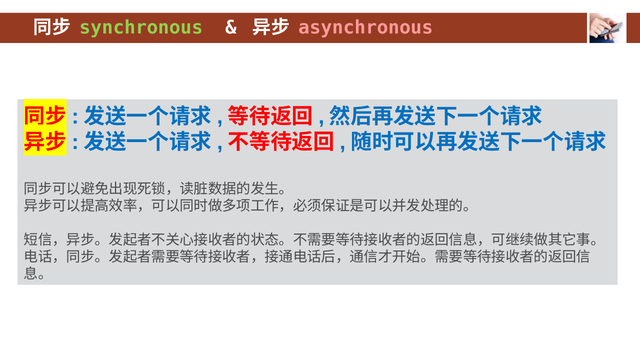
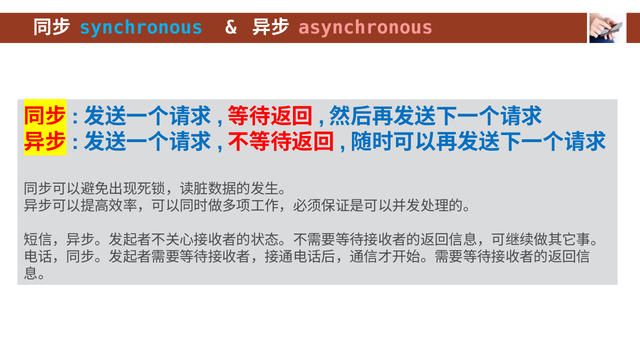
synchronous colour: light green -> light blue
